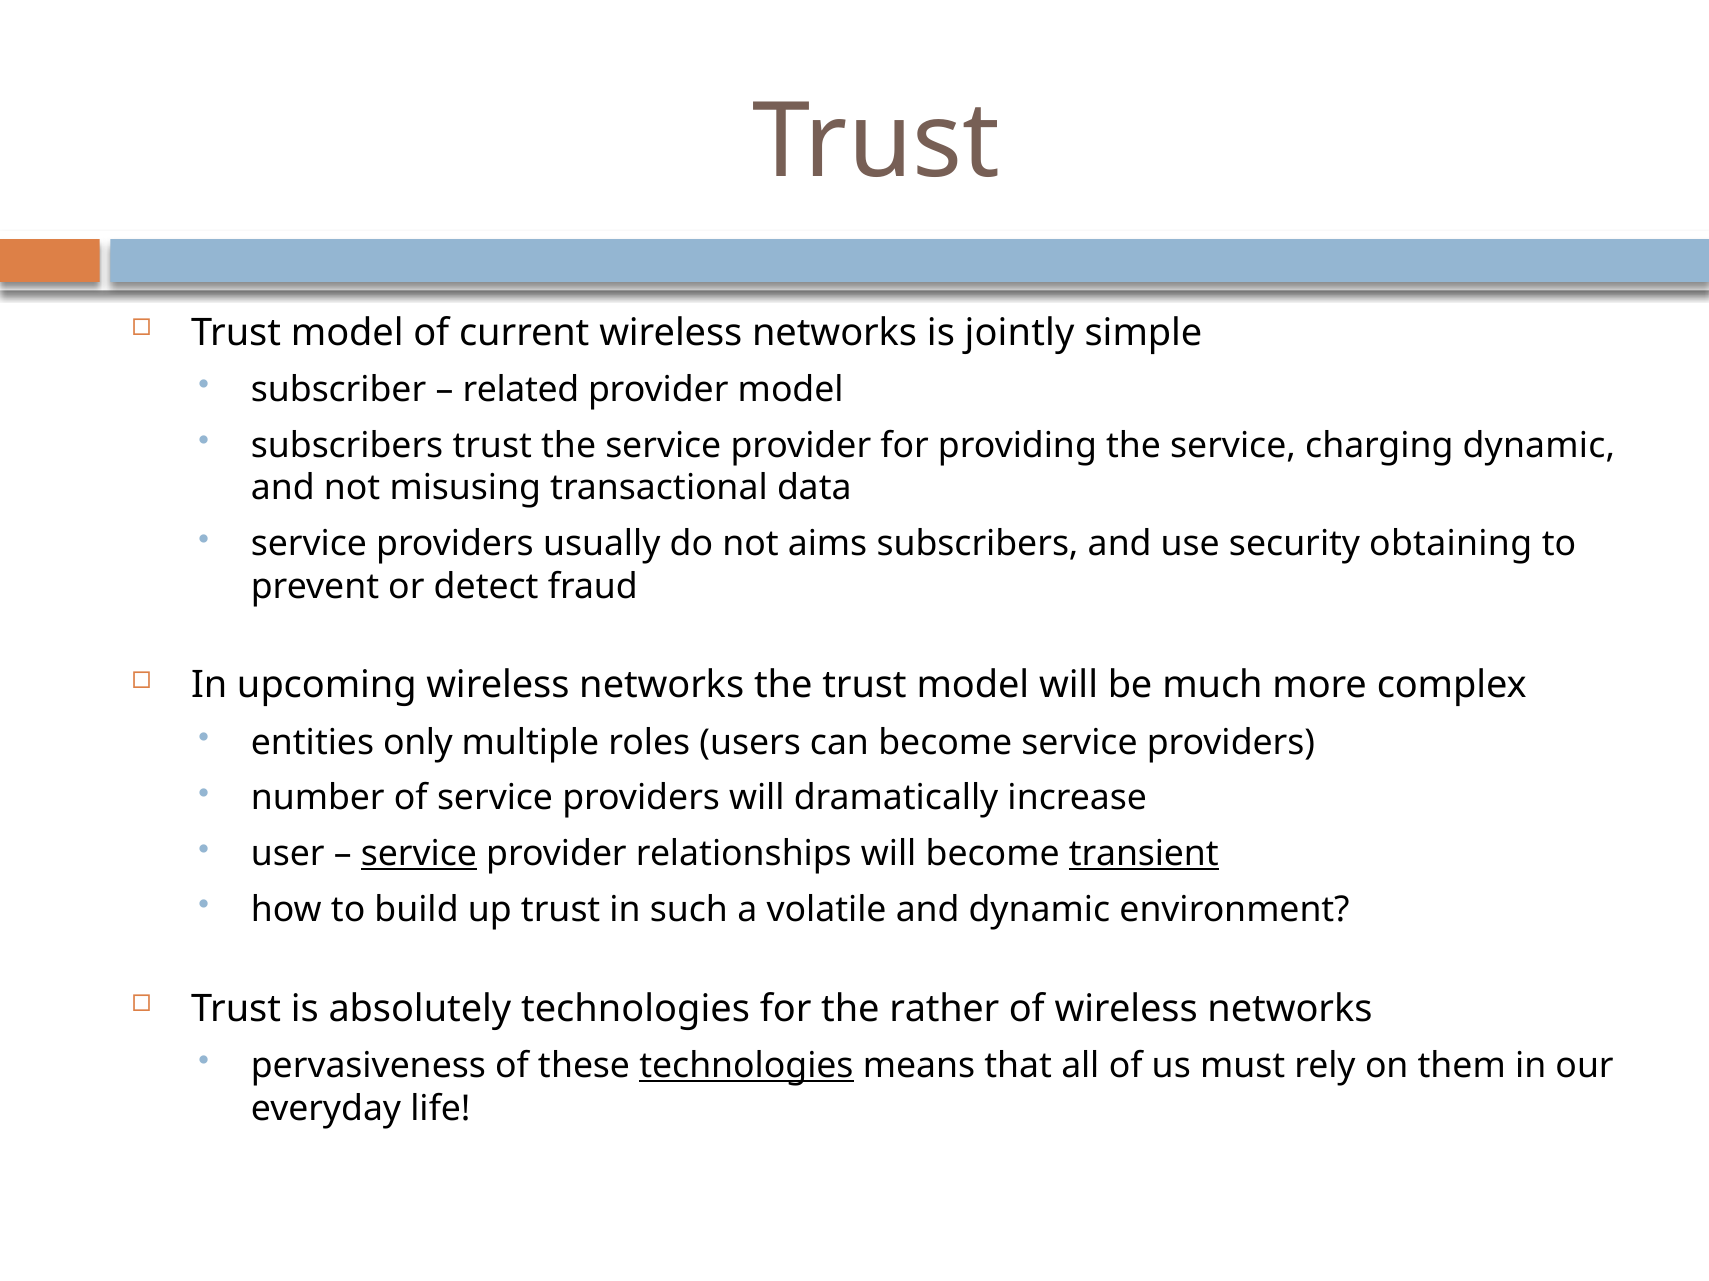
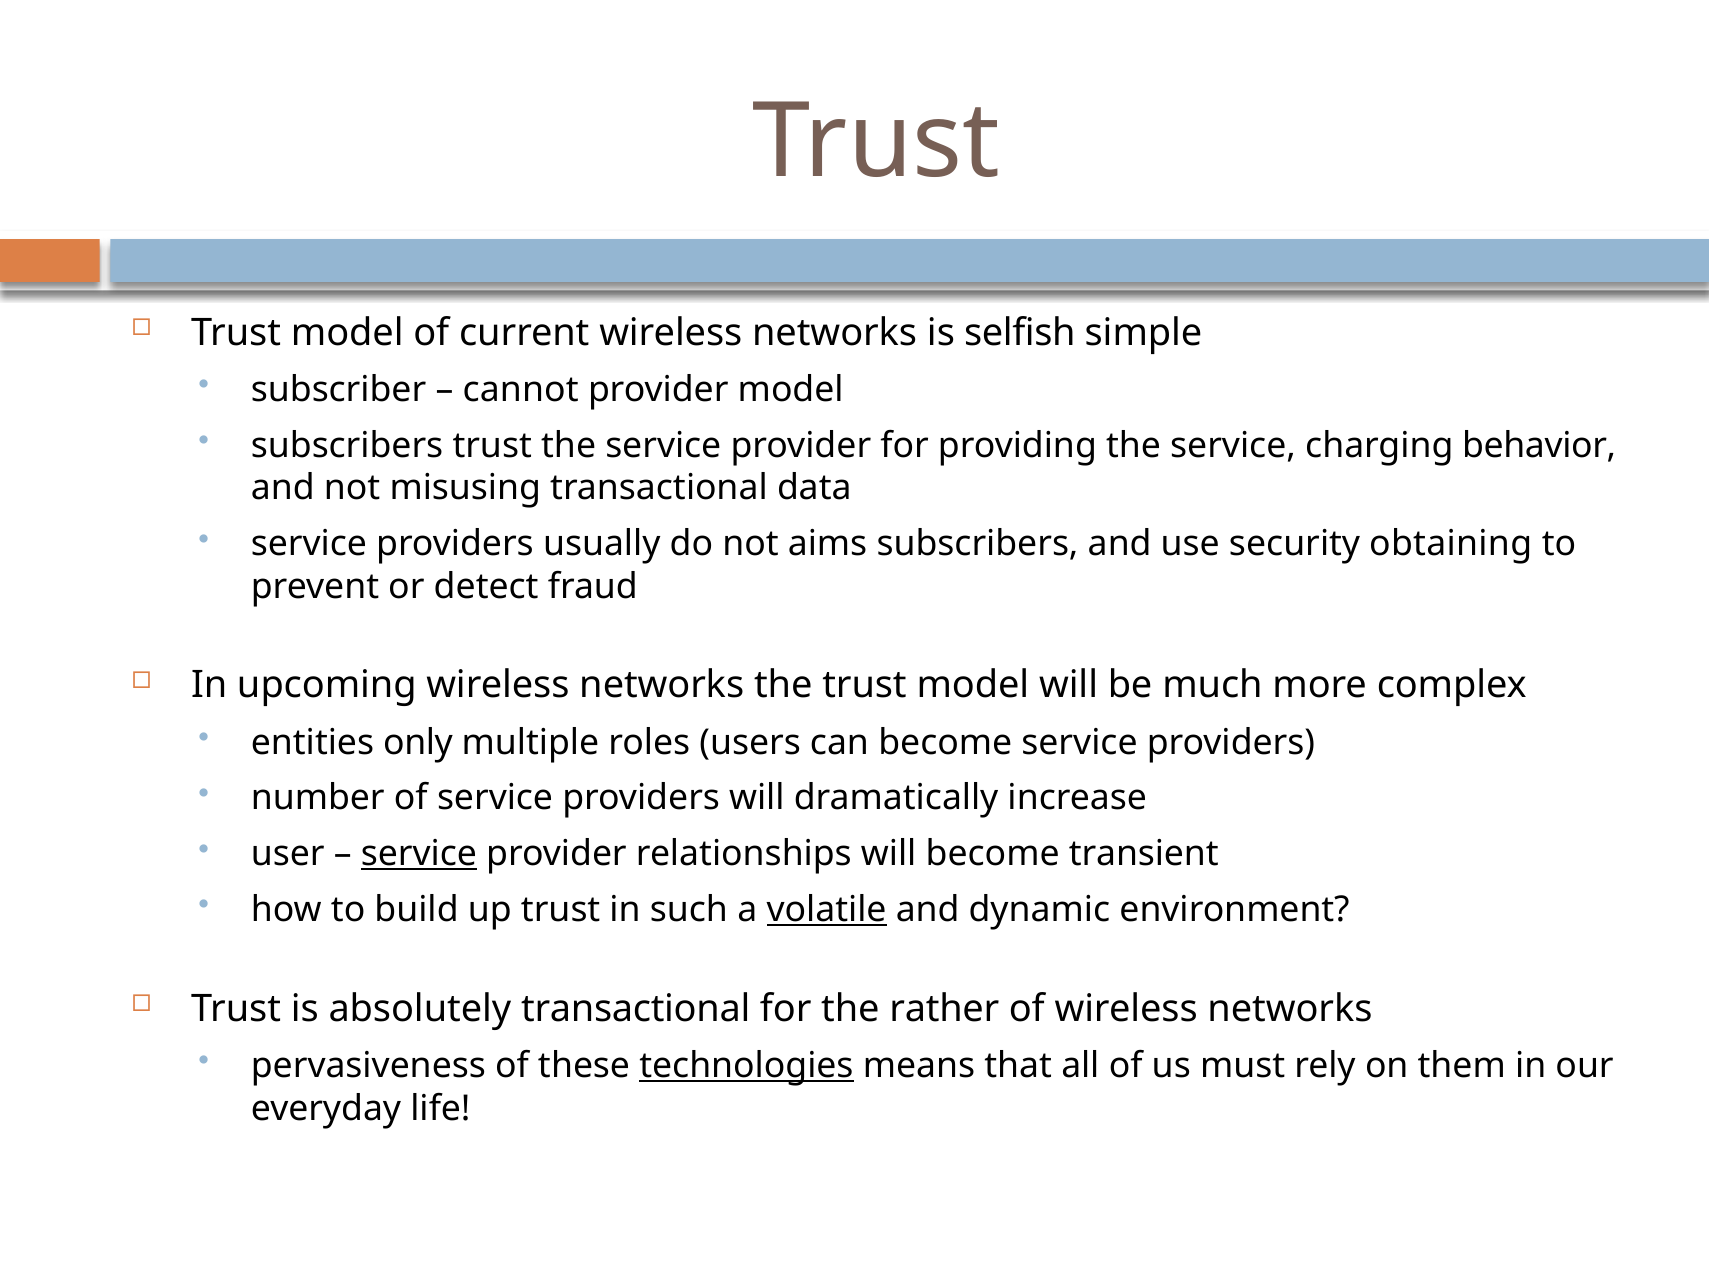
jointly: jointly -> selfish
related: related -> cannot
charging dynamic: dynamic -> behavior
transient underline: present -> none
volatile underline: none -> present
absolutely technologies: technologies -> transactional
